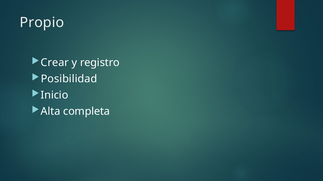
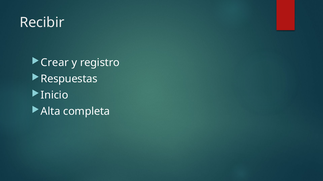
Propio: Propio -> Recibir
Posibilidad: Posibilidad -> Respuestas
